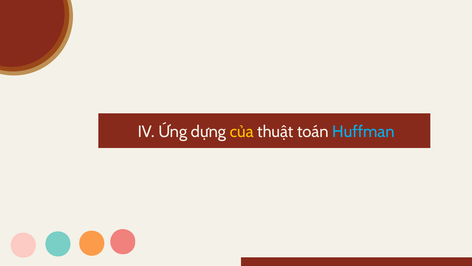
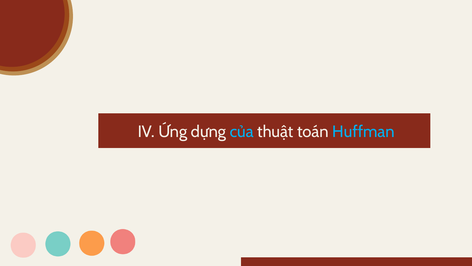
của colour: yellow -> light blue
